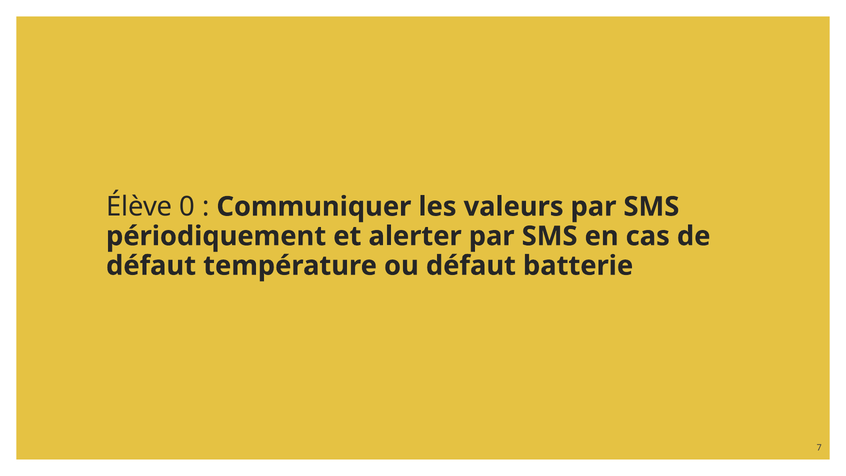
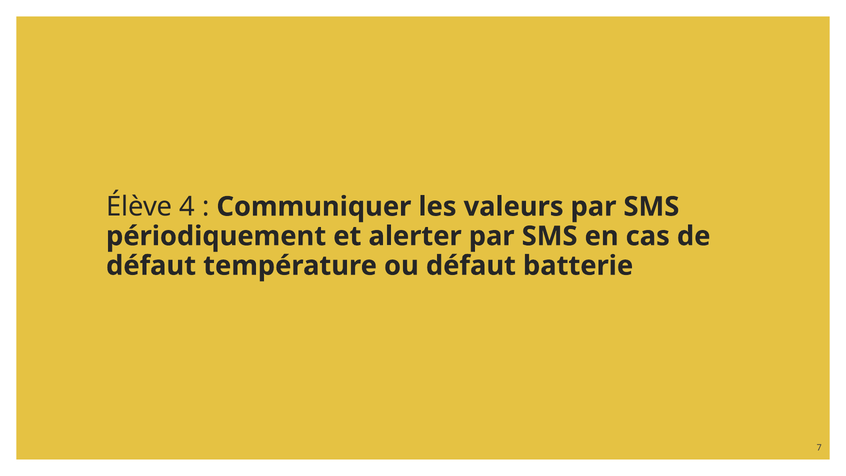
0: 0 -> 4
